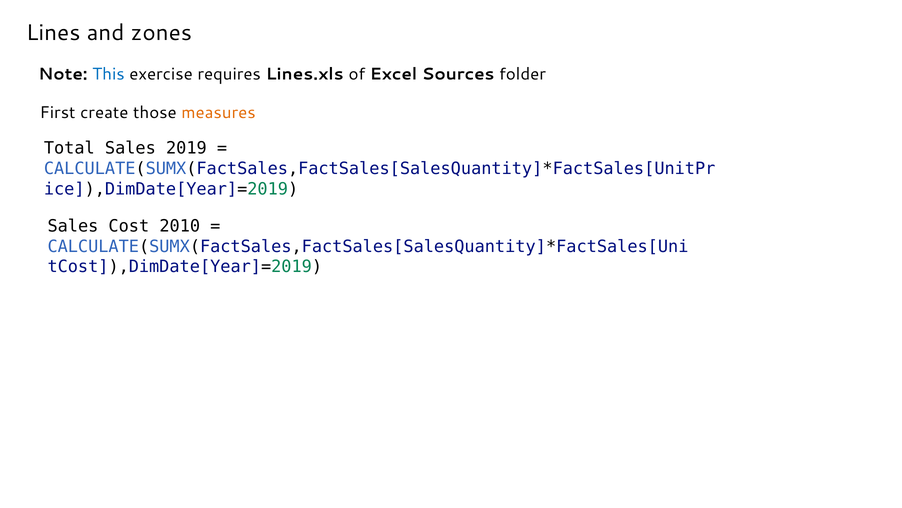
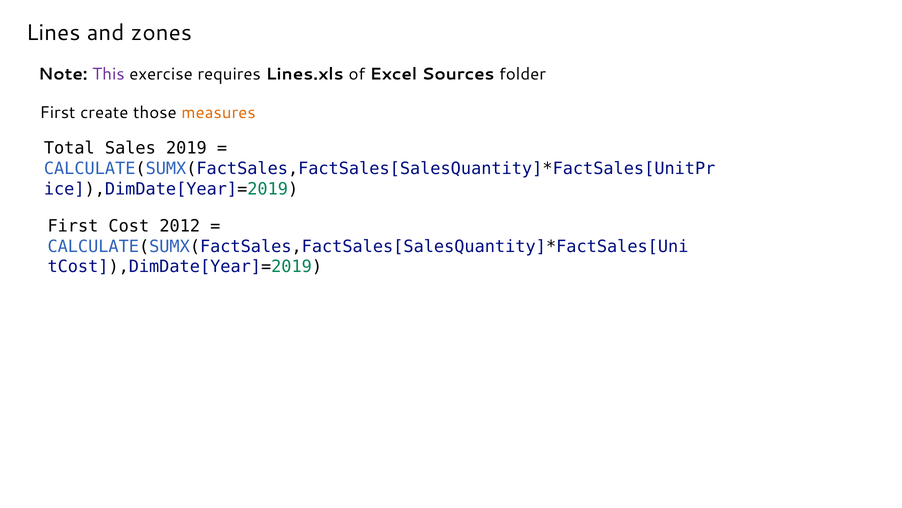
This colour: blue -> purple
Sales at (73, 226): Sales -> First
2010: 2010 -> 2012
